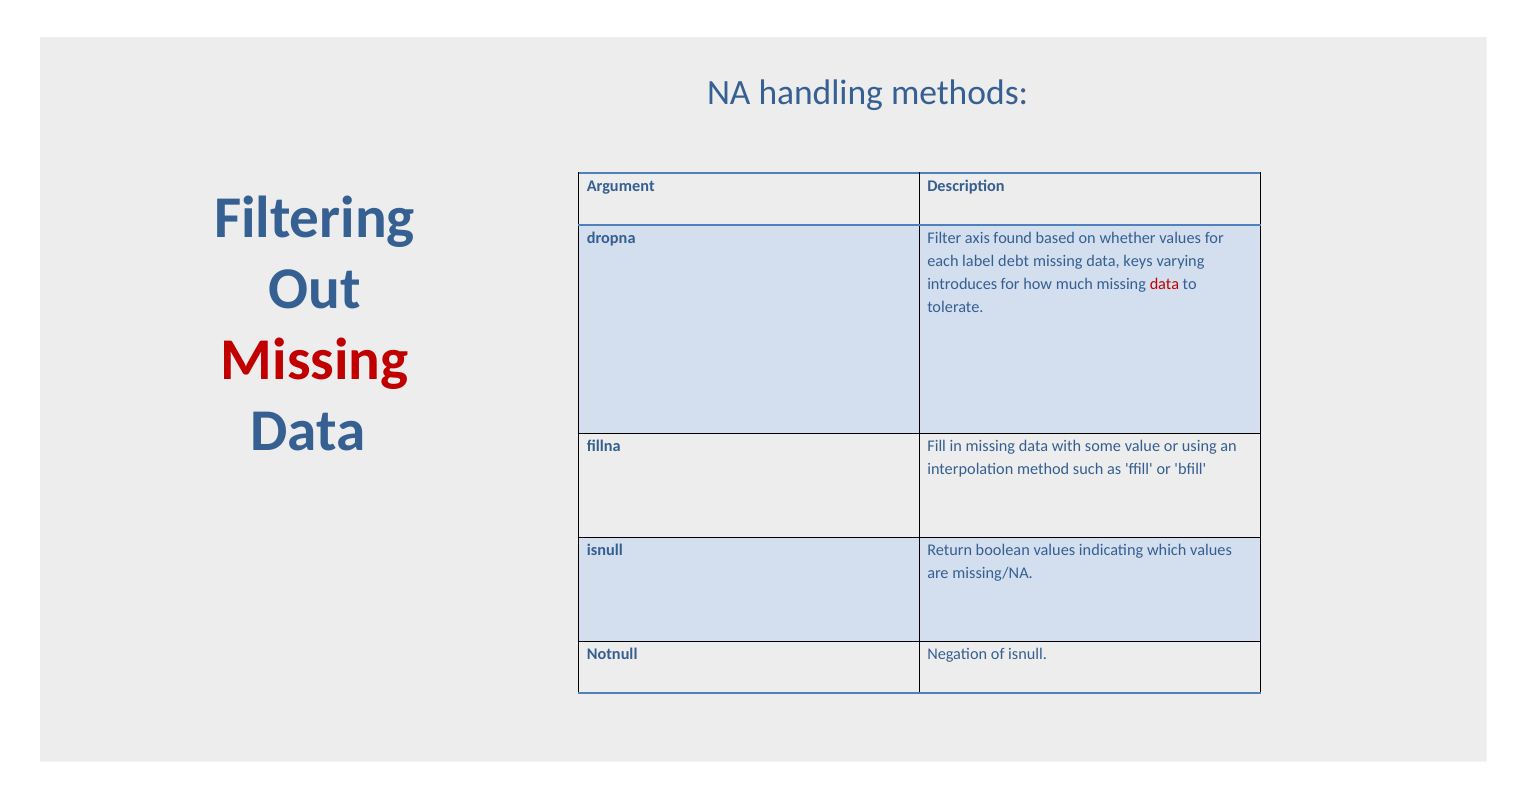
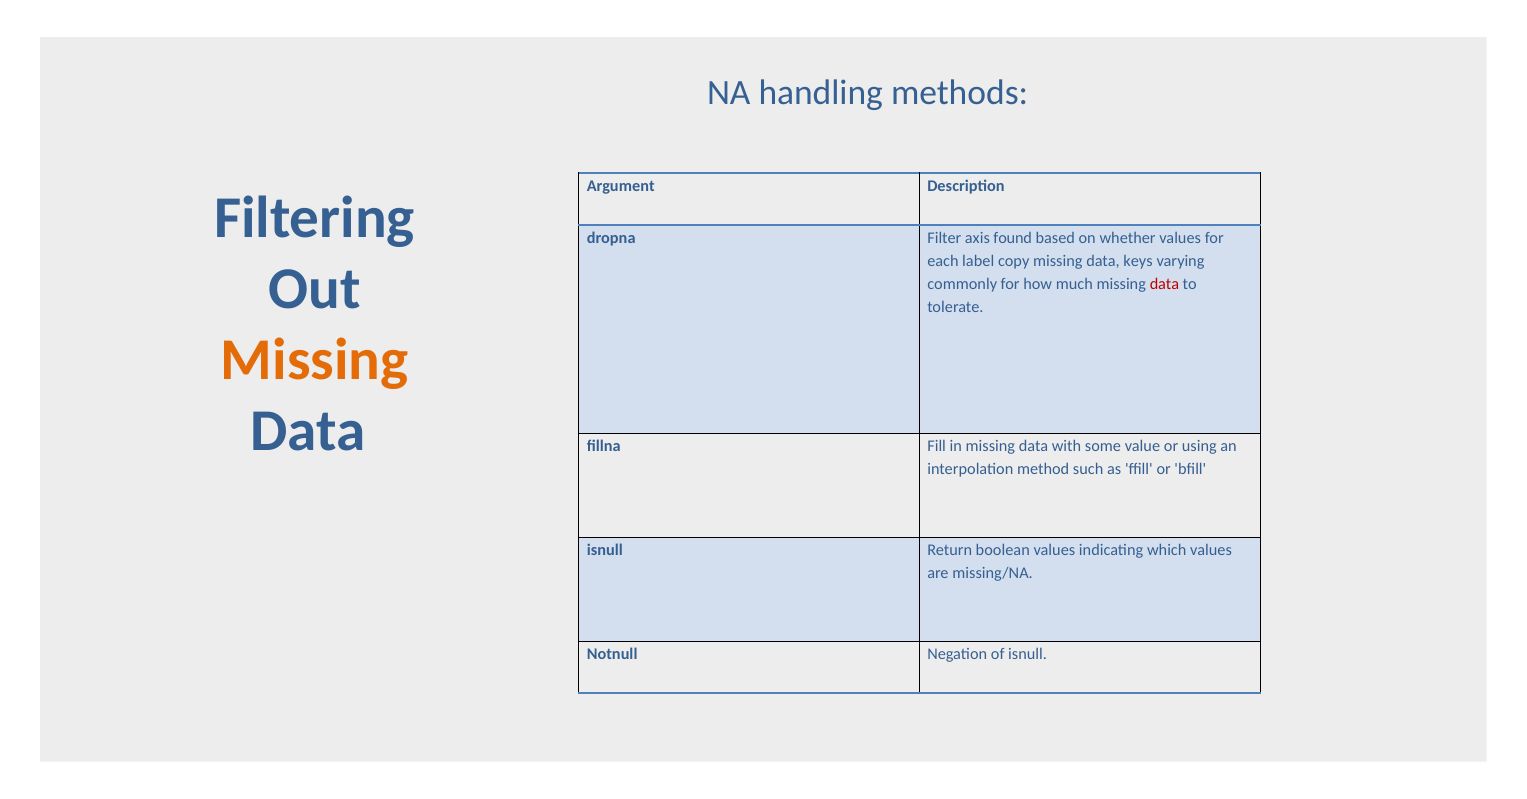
debt: debt -> copy
introduces: introduces -> commonly
Missing at (315, 360) colour: red -> orange
